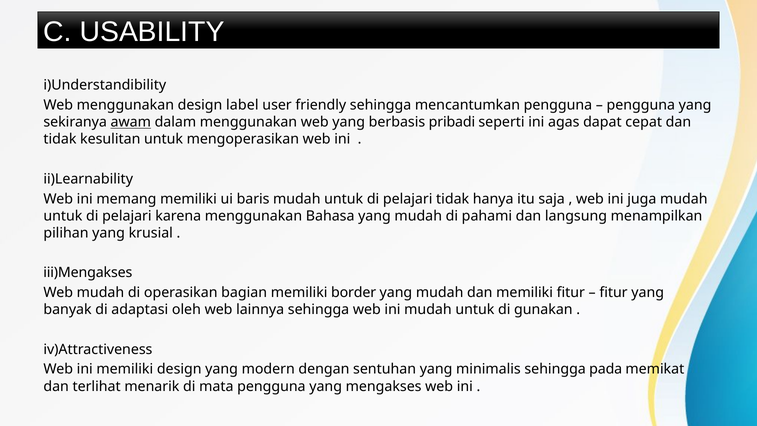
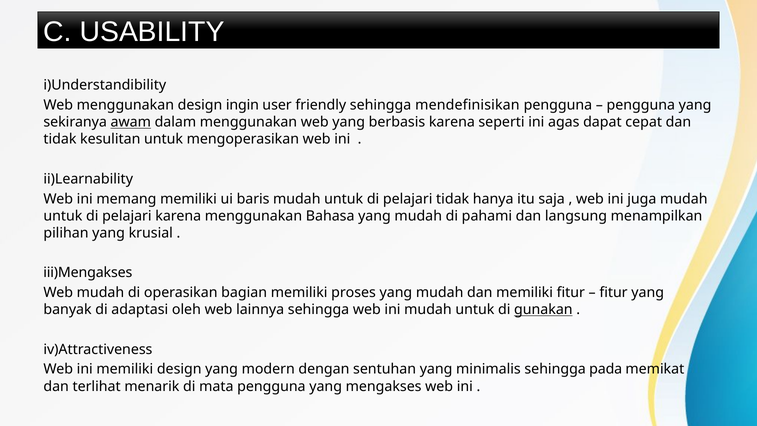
label: label -> ingin
mencantumkan: mencantumkan -> mendefinisikan
berbasis pribadi: pribadi -> karena
border: border -> proses
gunakan underline: none -> present
